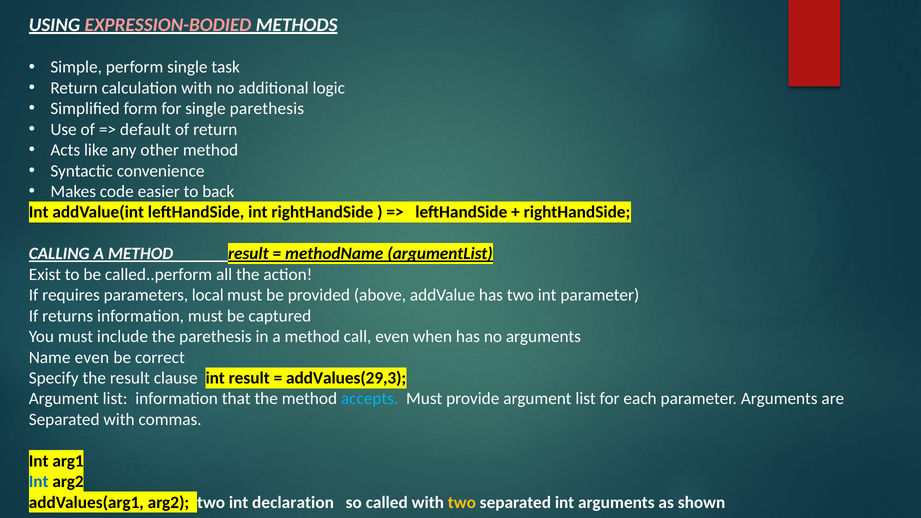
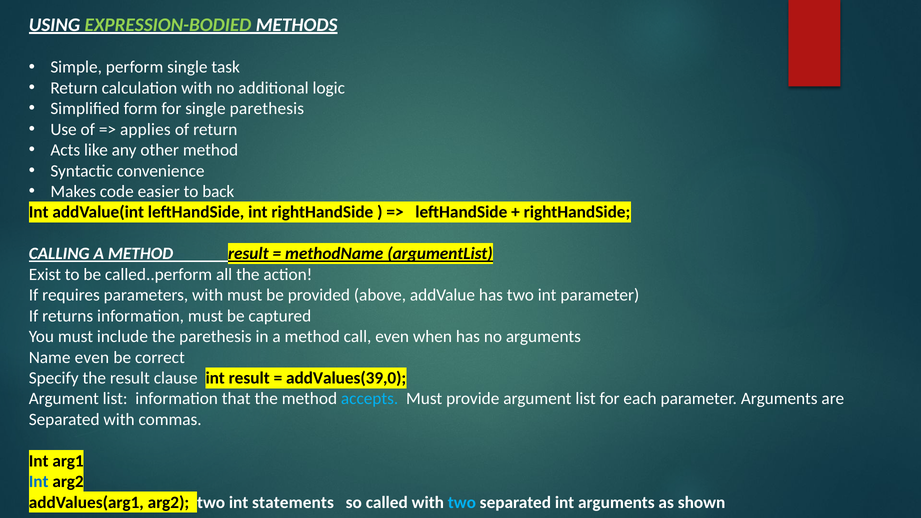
EXPRESSION-BODIED colour: pink -> light green
default: default -> applies
parameters local: local -> with
addValues(29,3: addValues(29,3 -> addValues(39,0
declaration: declaration -> statements
two at (462, 502) colour: yellow -> light blue
